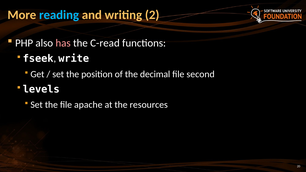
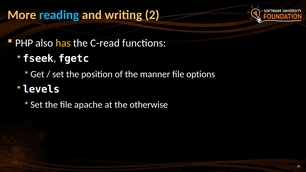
has colour: pink -> yellow
write: write -> fgetc
decimal: decimal -> manner
second: second -> options
resources: resources -> otherwise
